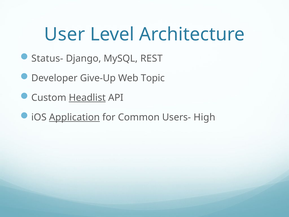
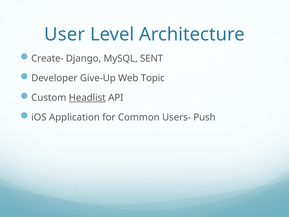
Status-: Status- -> Create-
REST: REST -> SENT
Application underline: present -> none
High: High -> Push
